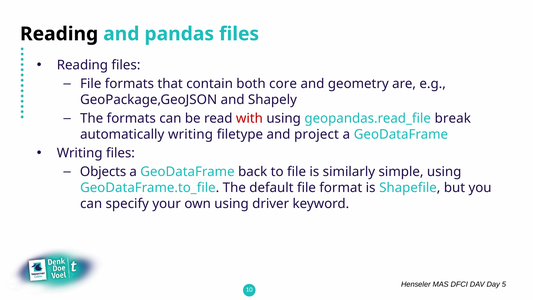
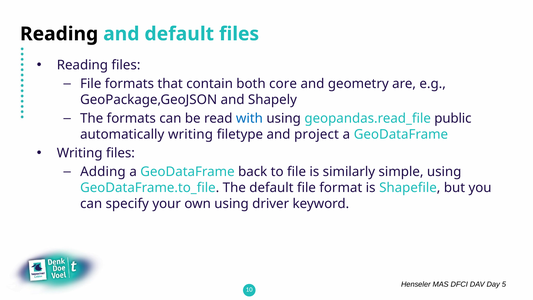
and pandas: pandas -> default
with colour: red -> blue
break: break -> public
Objects: Objects -> Adding
